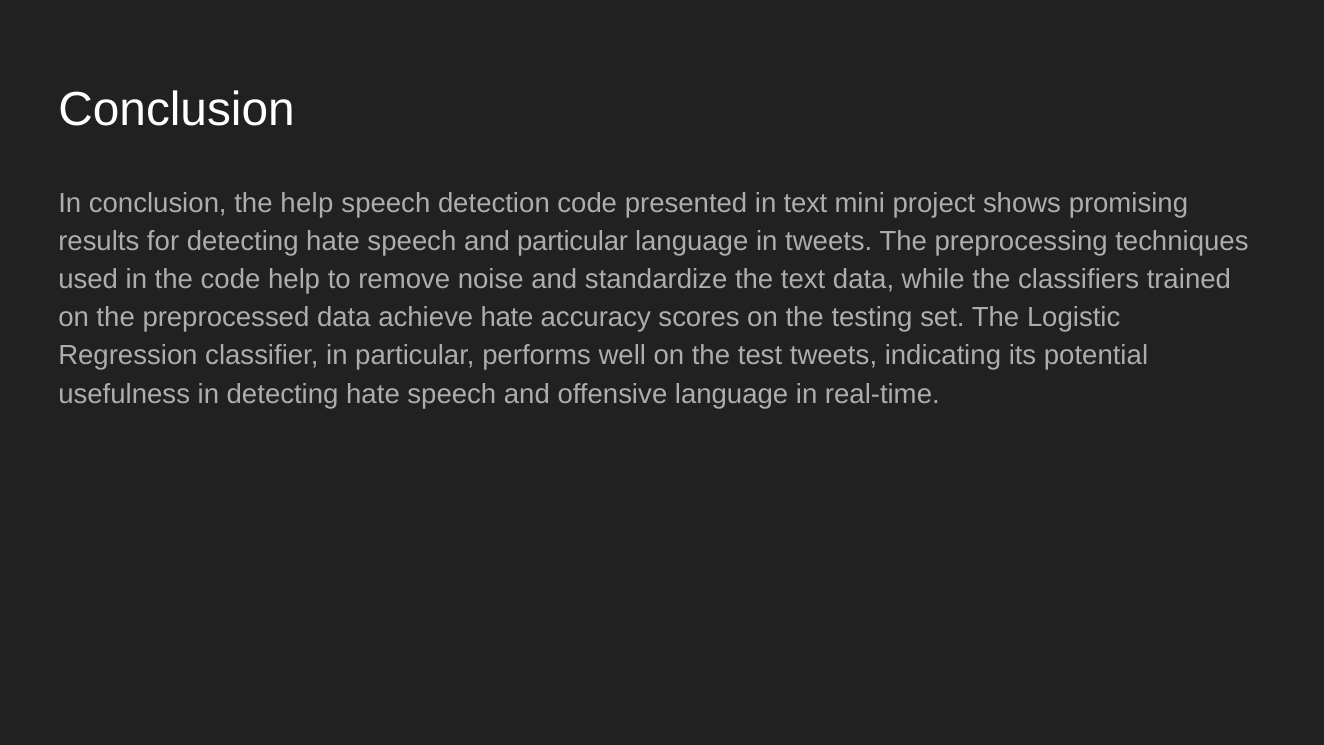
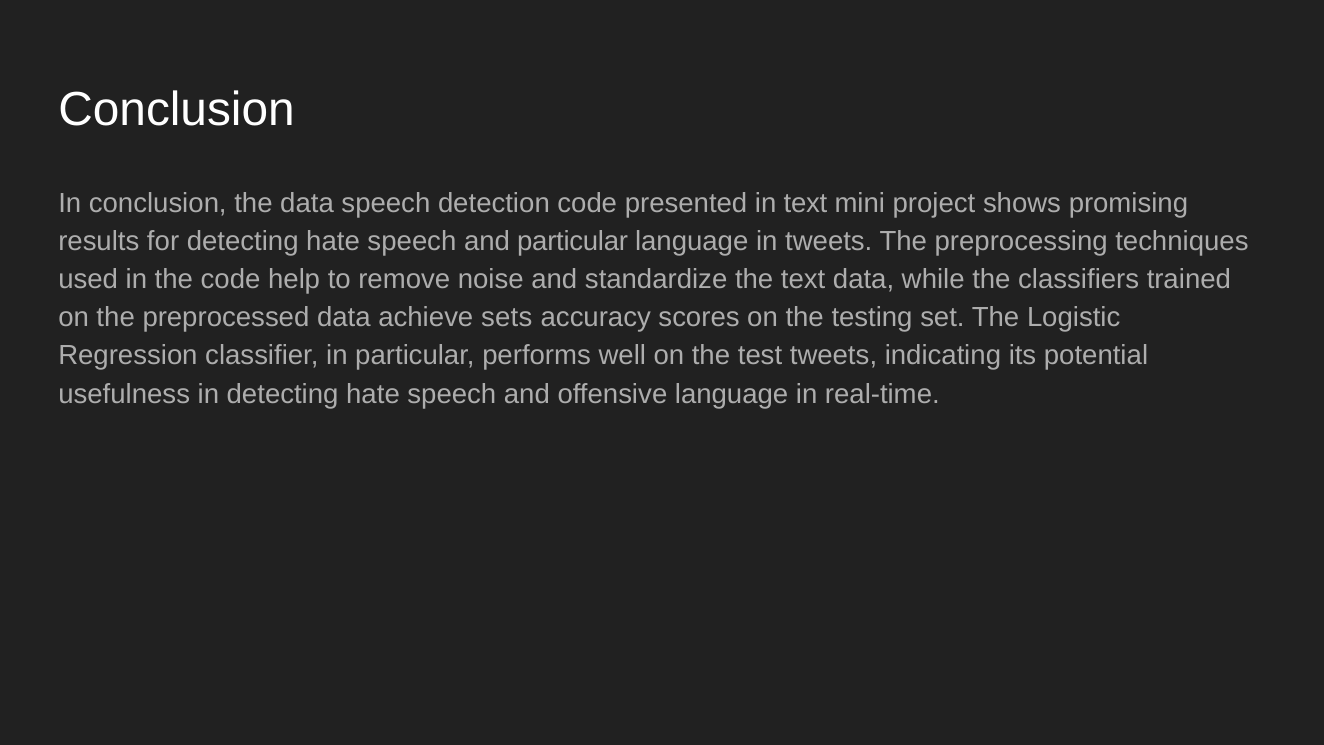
the help: help -> data
achieve hate: hate -> sets
